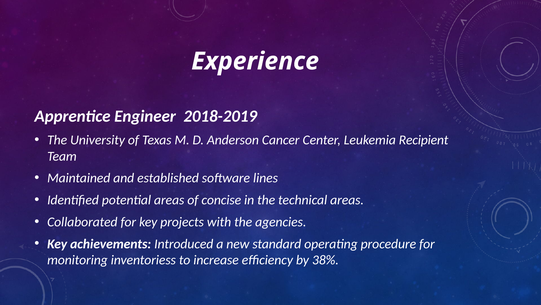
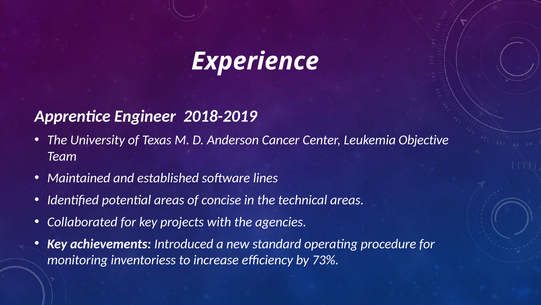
Recipient: Recipient -> Objective
38%: 38% -> 73%
